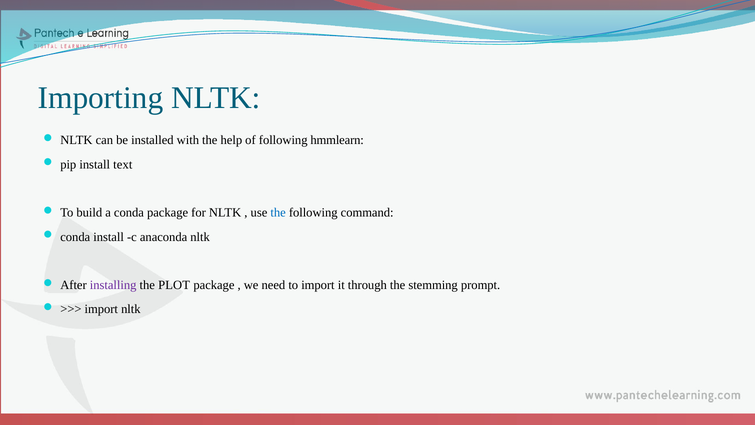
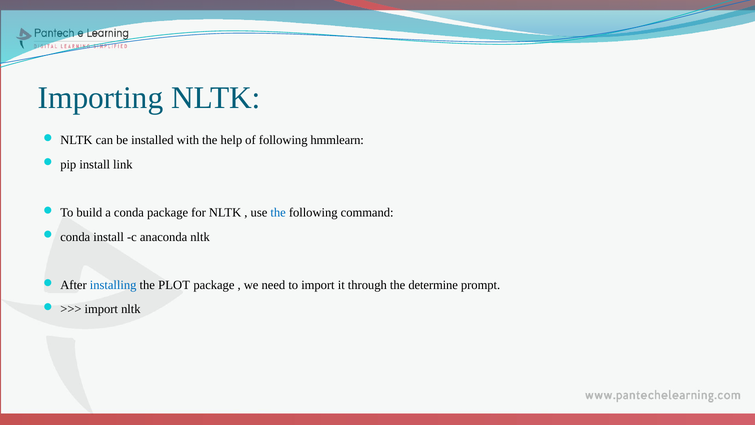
text: text -> link
installing colour: purple -> blue
stemming: stemming -> determine
